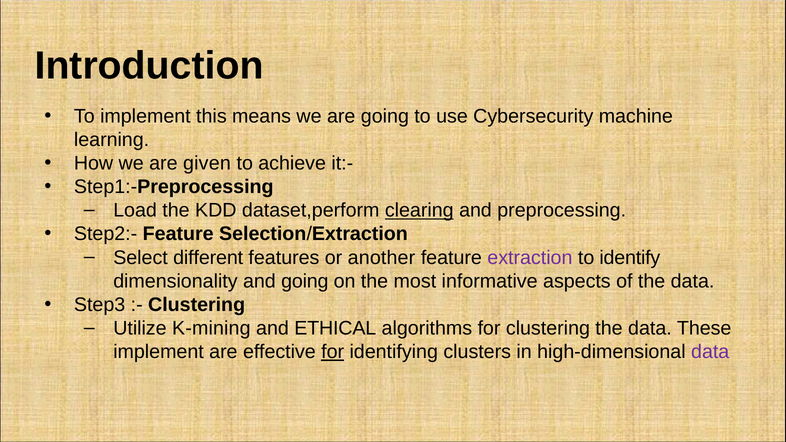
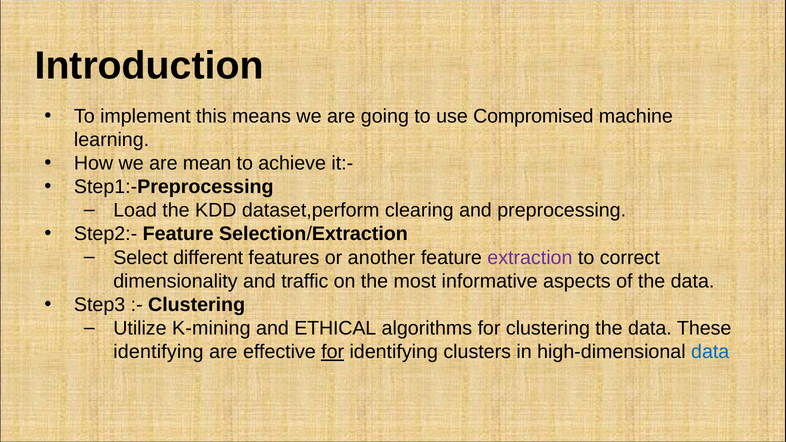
Cybersecurity: Cybersecurity -> Compromised
given: given -> mean
clearing underline: present -> none
identify: identify -> correct
and going: going -> traffic
implement at (159, 352): implement -> identifying
data at (710, 352) colour: purple -> blue
